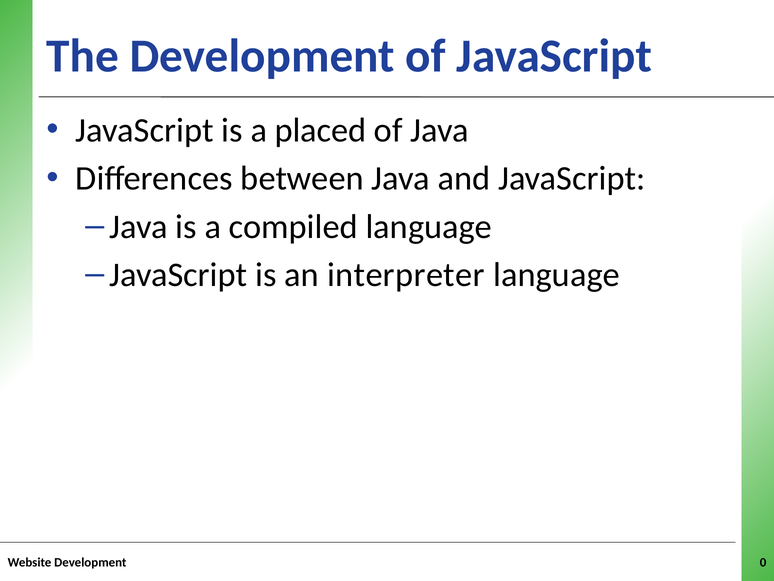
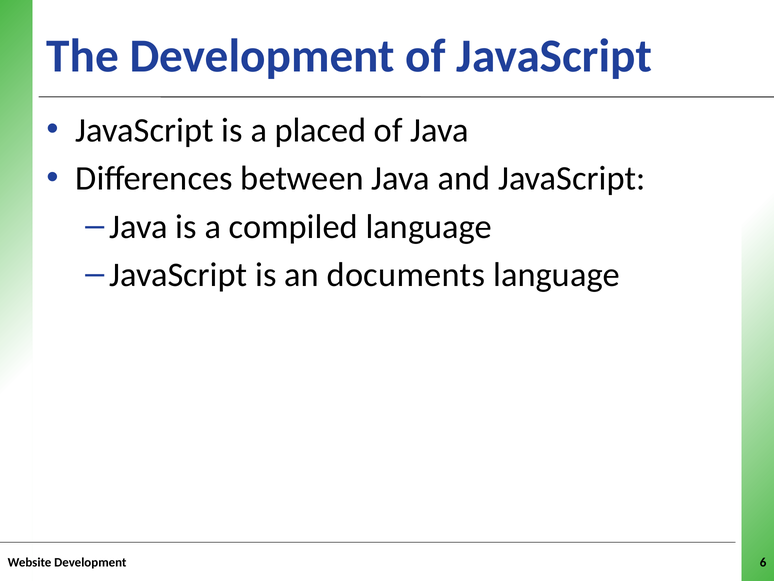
interpreter: interpreter -> documents
0: 0 -> 6
